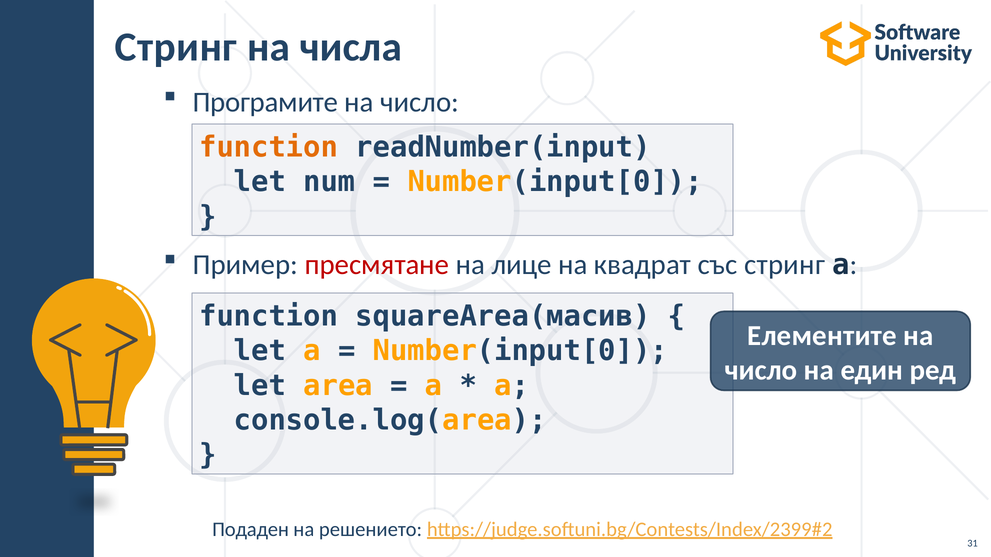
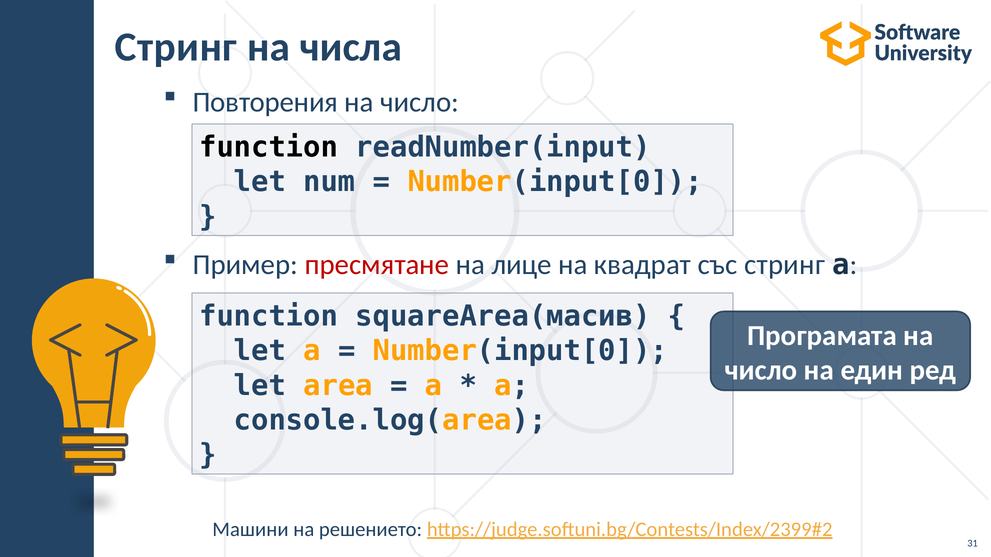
Програмите: Програмите -> Повторения
function at (269, 147) colour: orange -> black
Елементите: Елементите -> Програмата
Подаден: Подаден -> Машини
